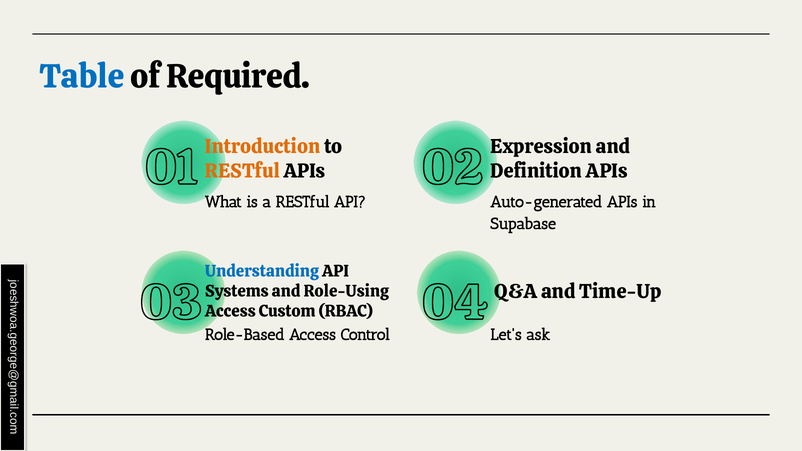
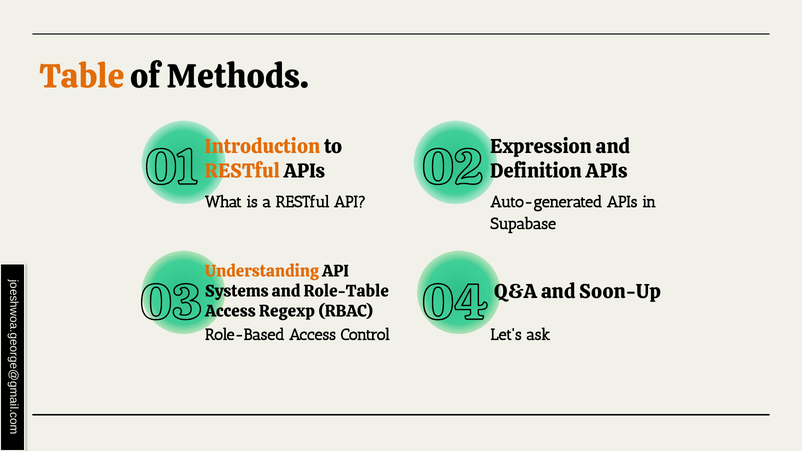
Table colour: blue -> orange
Required: Required -> Methods
Understanding colour: blue -> orange
Time-Up: Time-Up -> Soon-Up
Role-Using: Role-Using -> Role-Table
Custom: Custom -> Regexp
